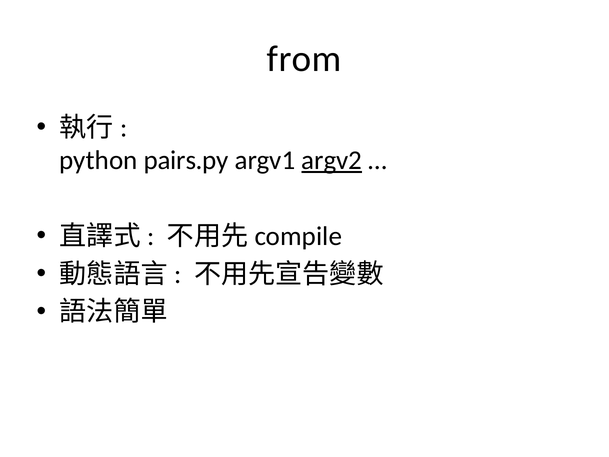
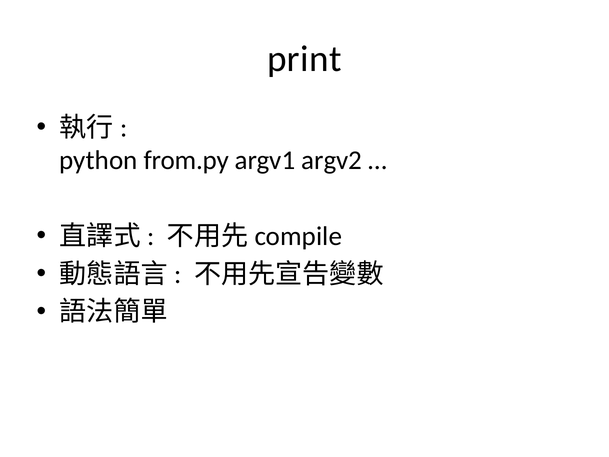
from: from -> print
pairs.py: pairs.py -> from.py
argv2 underline: present -> none
